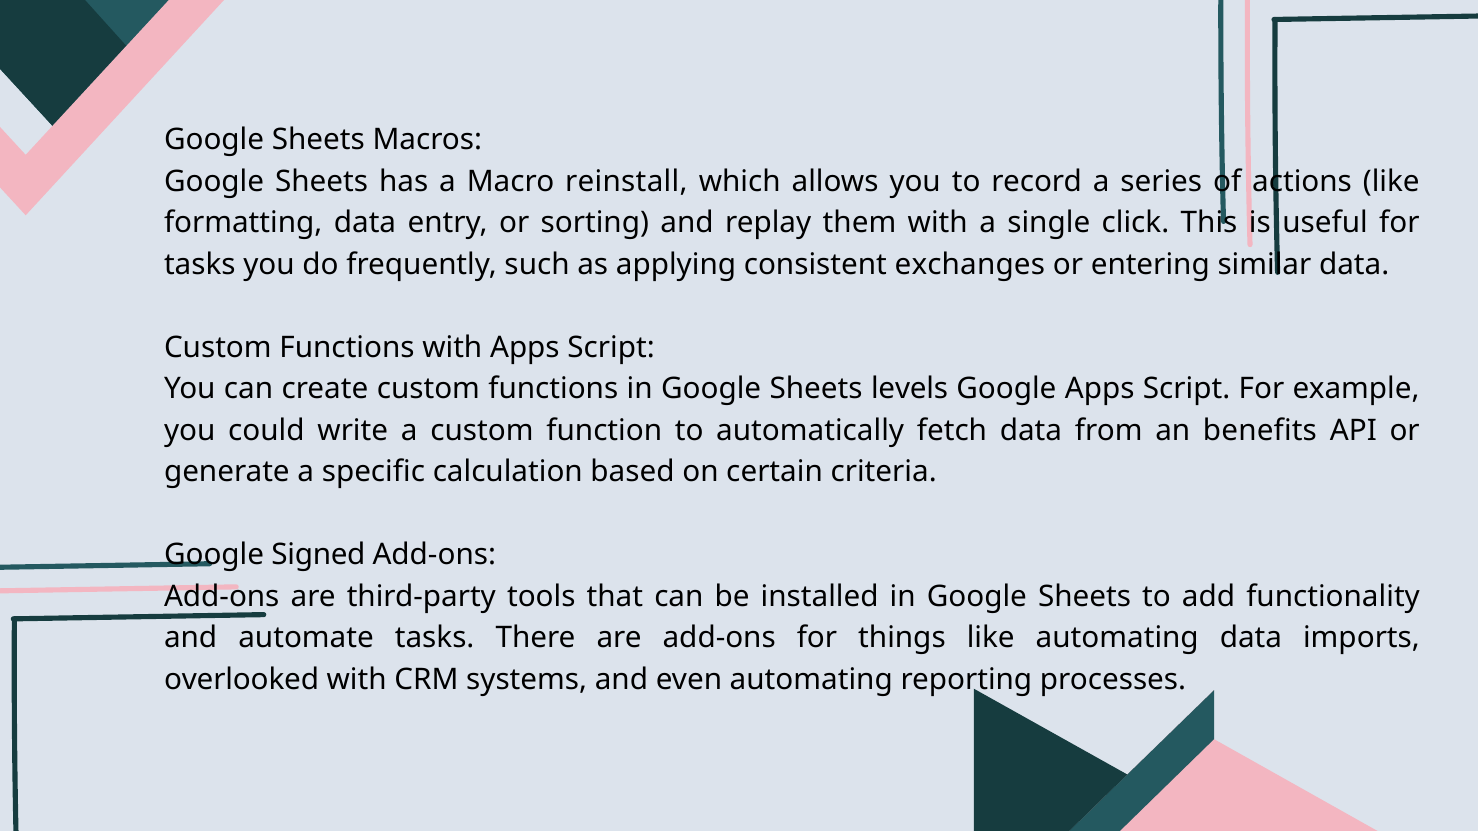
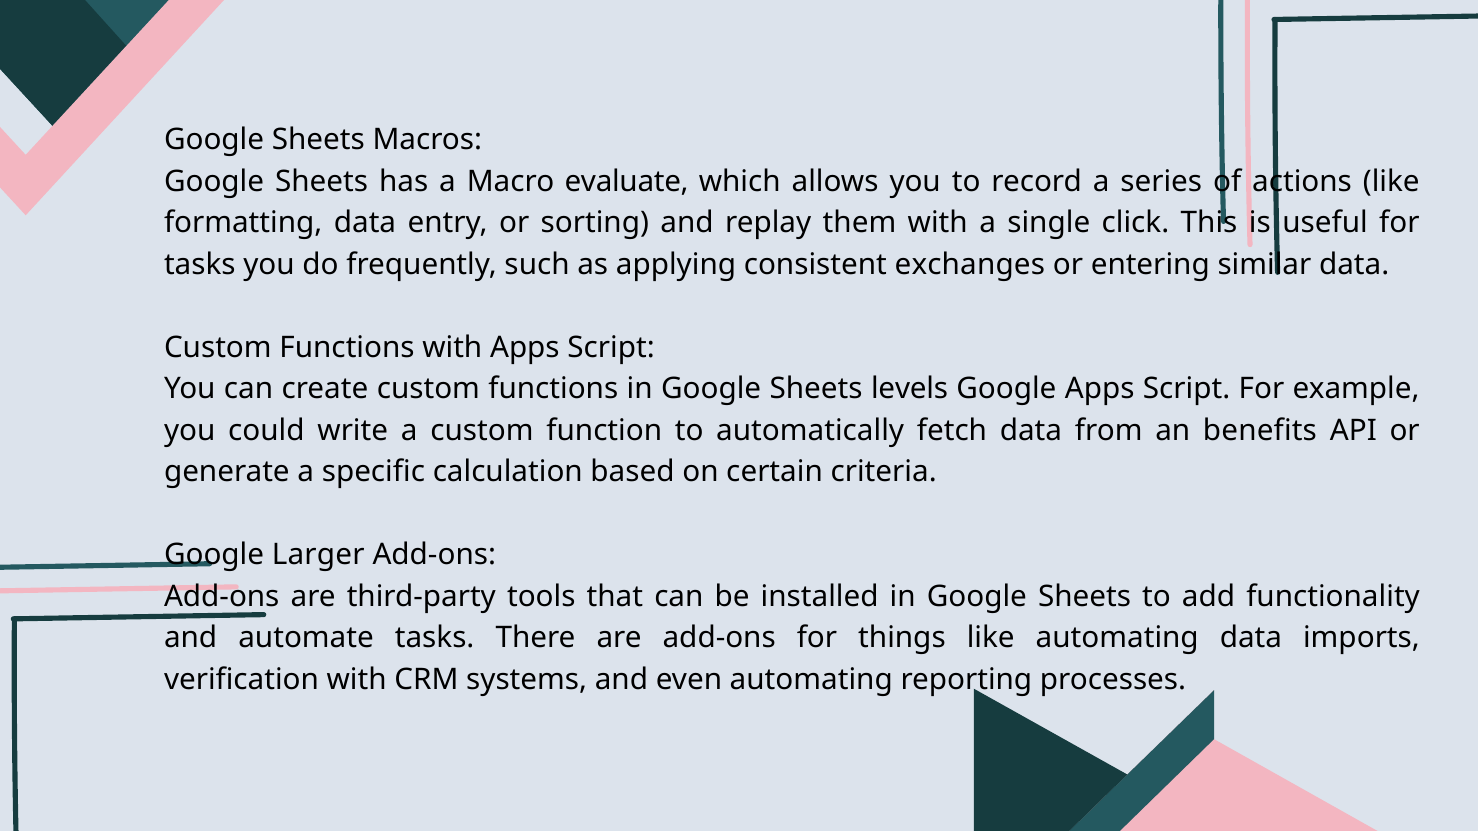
reinstall: reinstall -> evaluate
Signed: Signed -> Larger
overlooked: overlooked -> verification
